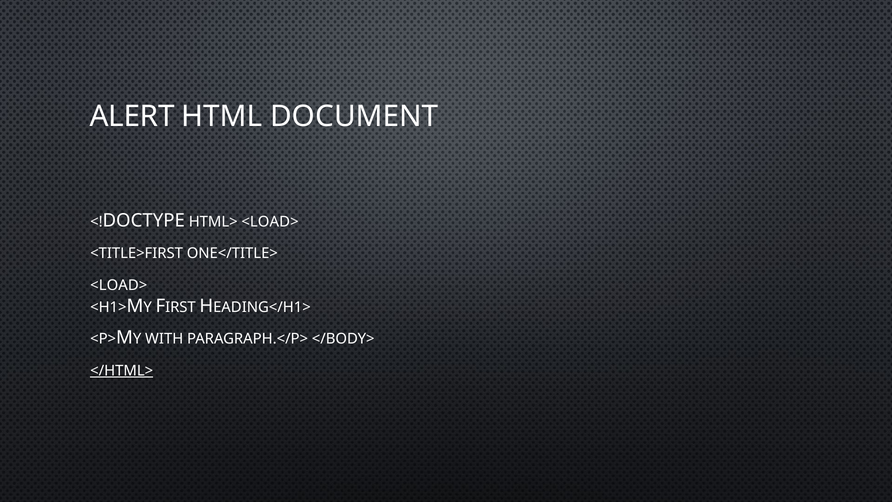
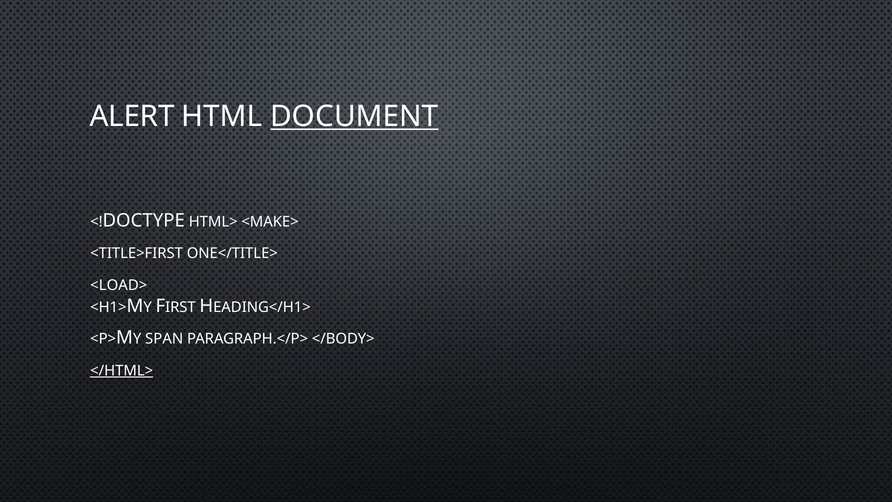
DOCUMENT underline: none -> present
HTML> <LOAD>: <LOAD> -> <MAKE>
WITH: WITH -> SPAN
